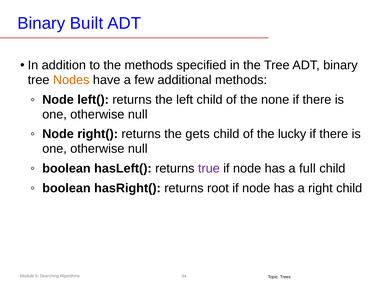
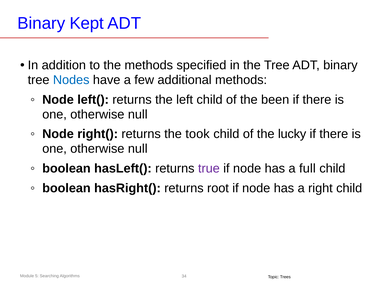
Built: Built -> Kept
Nodes colour: orange -> blue
none: none -> been
gets: gets -> took
